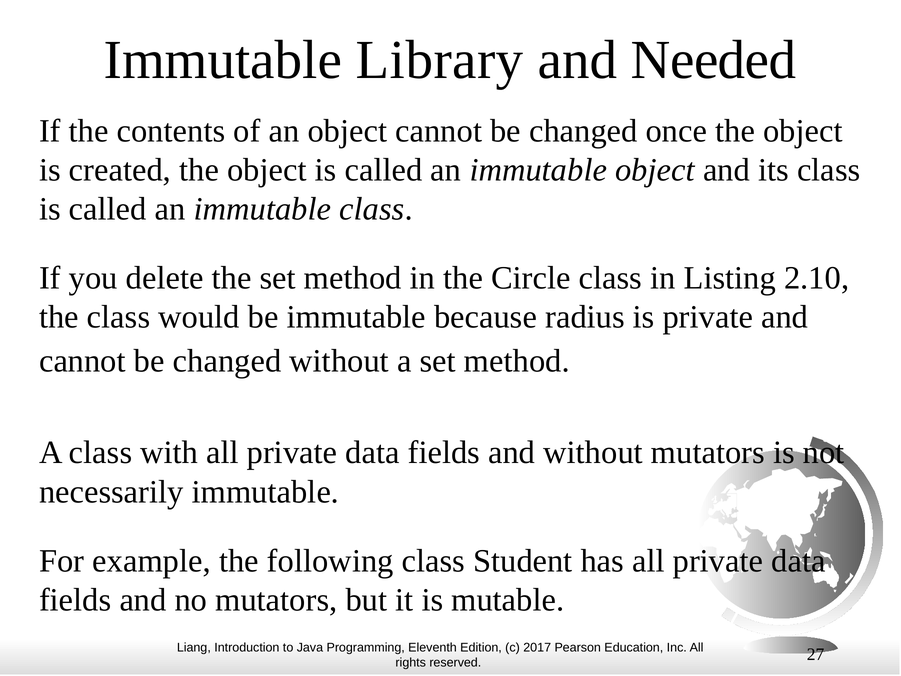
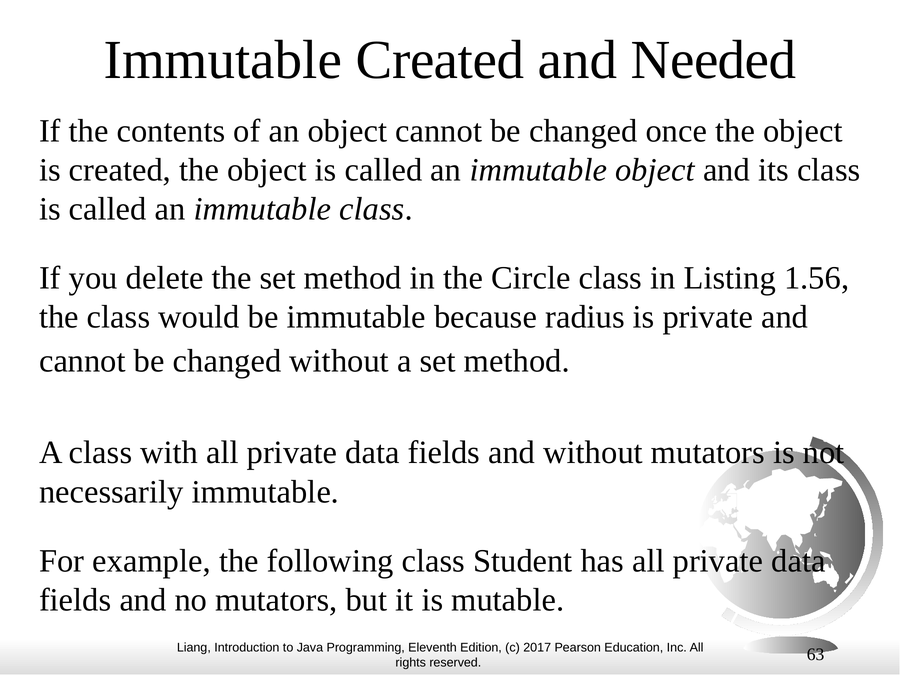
Immutable Library: Library -> Created
2.10: 2.10 -> 1.56
27: 27 -> 63
